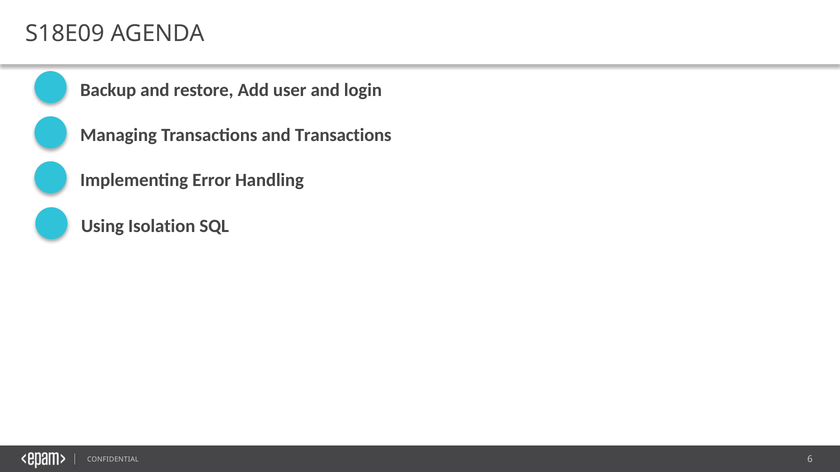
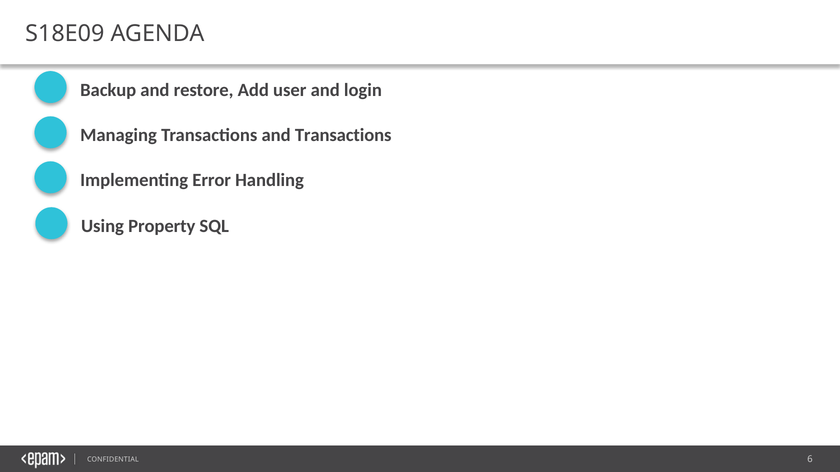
Isolation: Isolation -> Property
